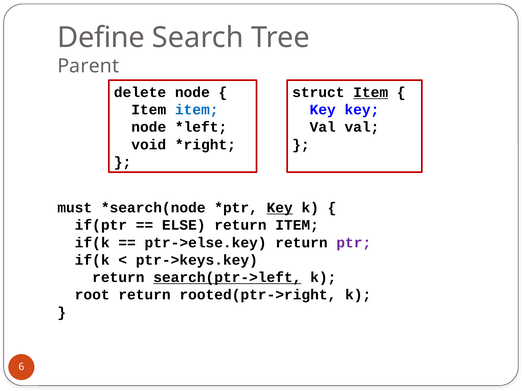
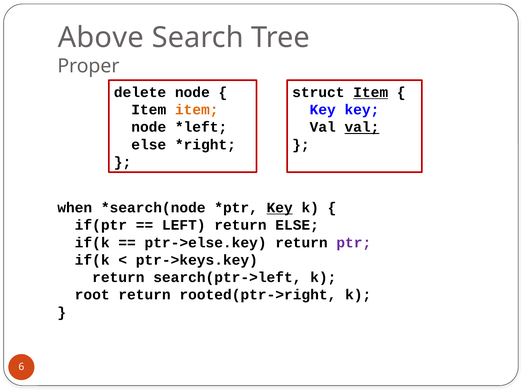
Define: Define -> Above
Parent: Parent -> Proper
item at (197, 110) colour: blue -> orange
val at (362, 127) underline: none -> present
void at (149, 145): void -> else
must: must -> when
ELSE: ELSE -> LEFT
return ITEM: ITEM -> ELSE
search(ptr->left underline: present -> none
